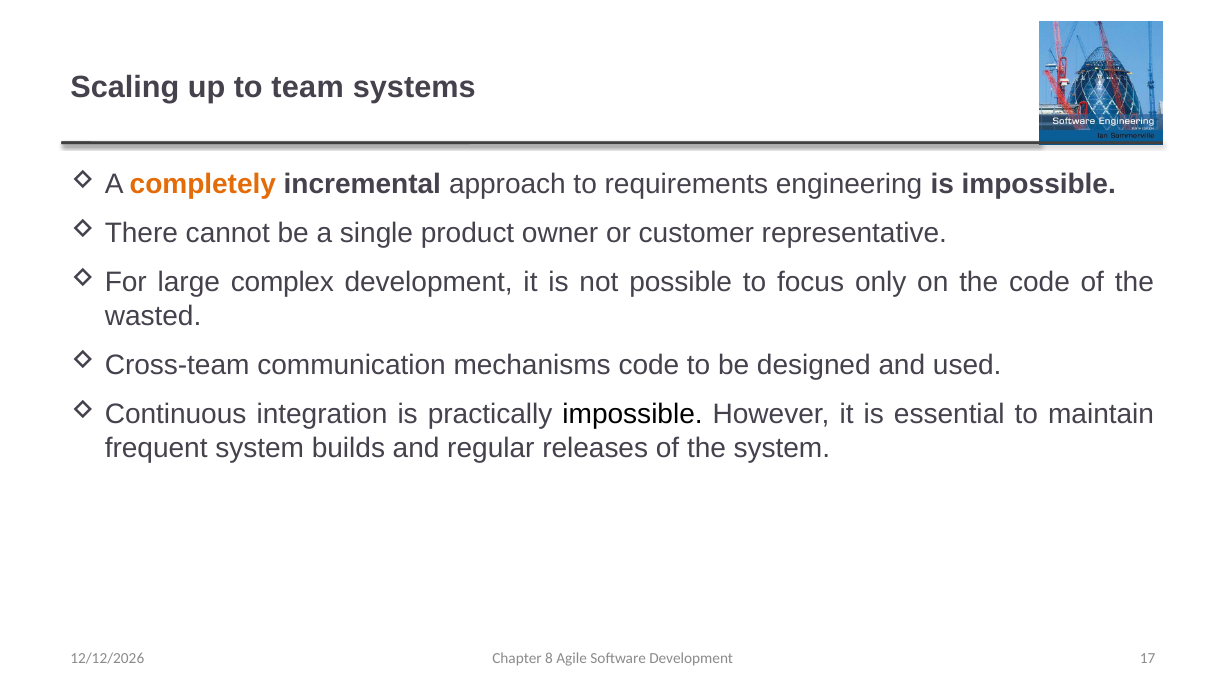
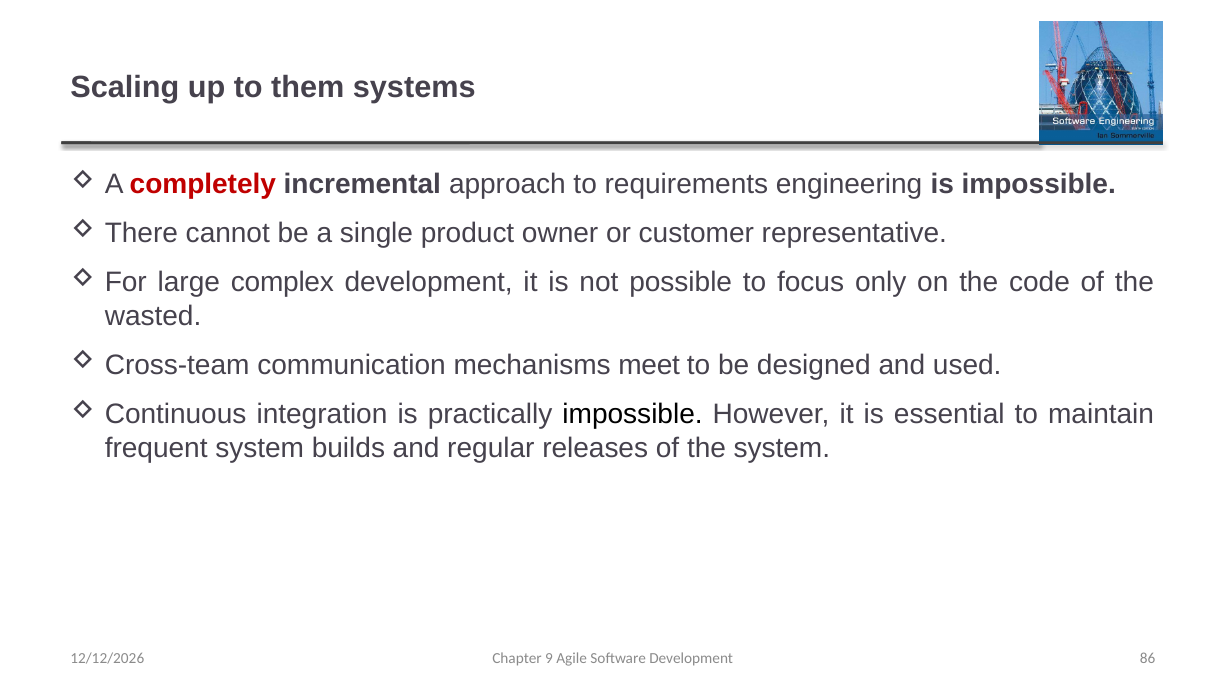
team: team -> them
completely colour: orange -> red
mechanisms code: code -> meet
8: 8 -> 9
17: 17 -> 86
